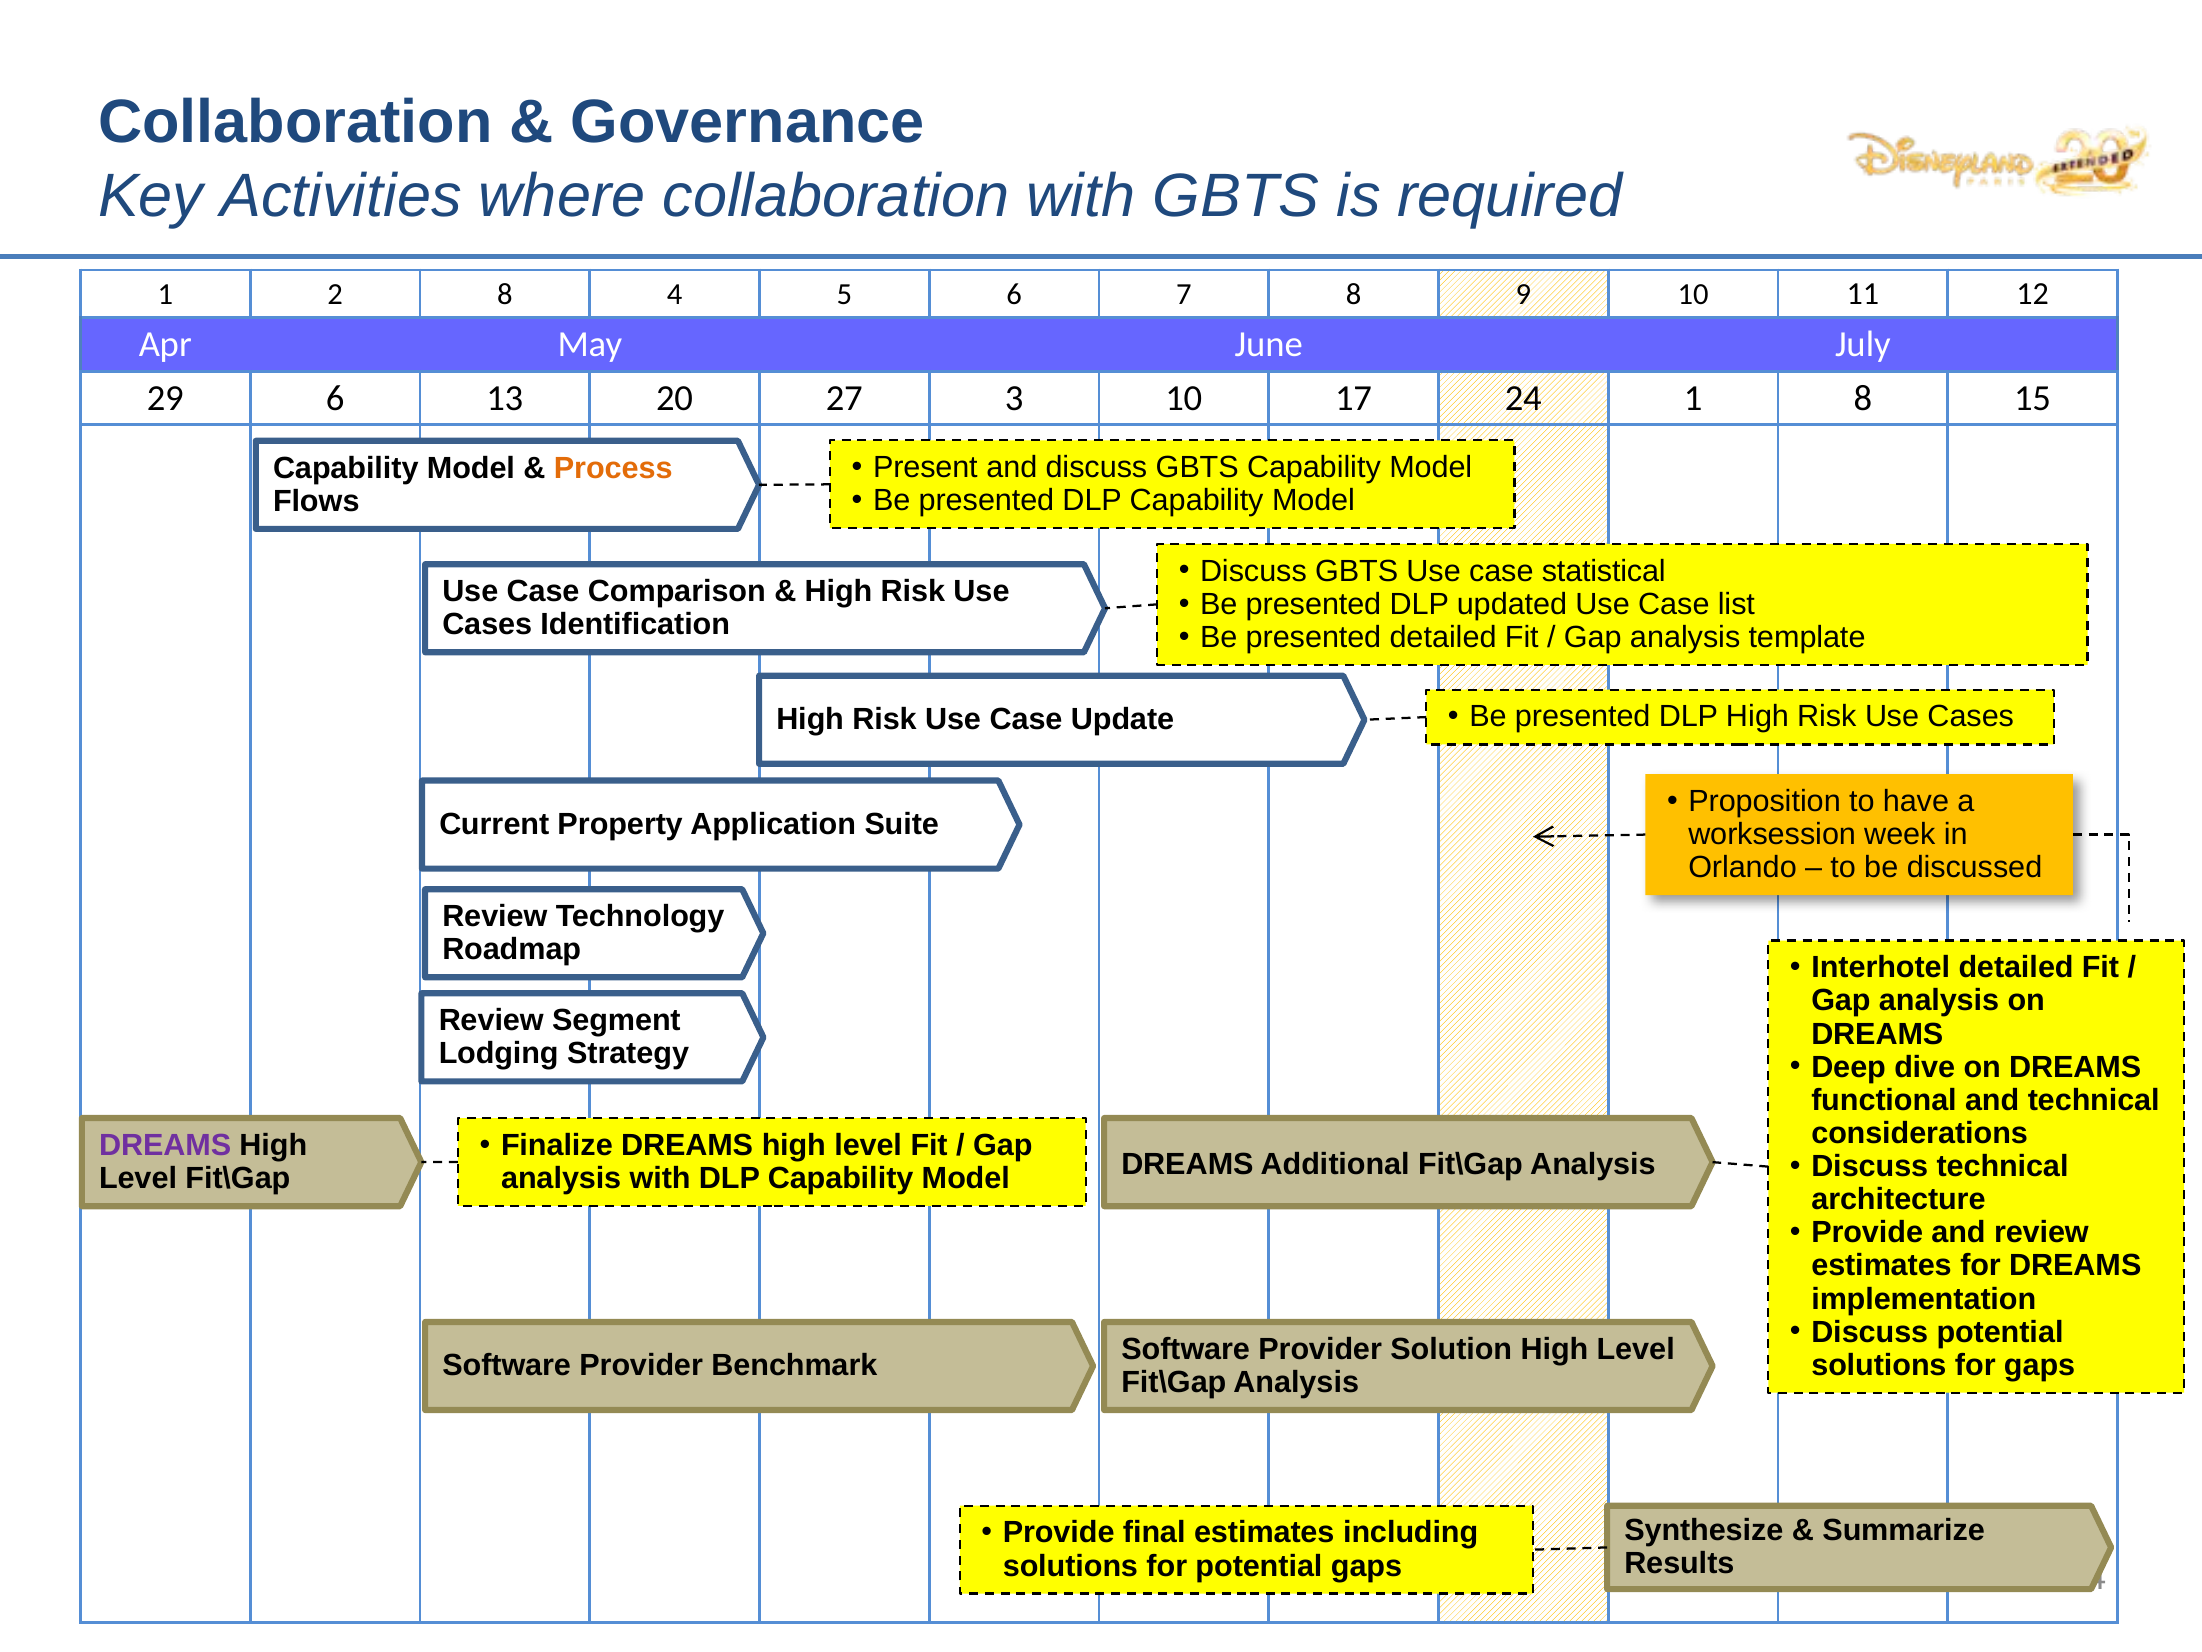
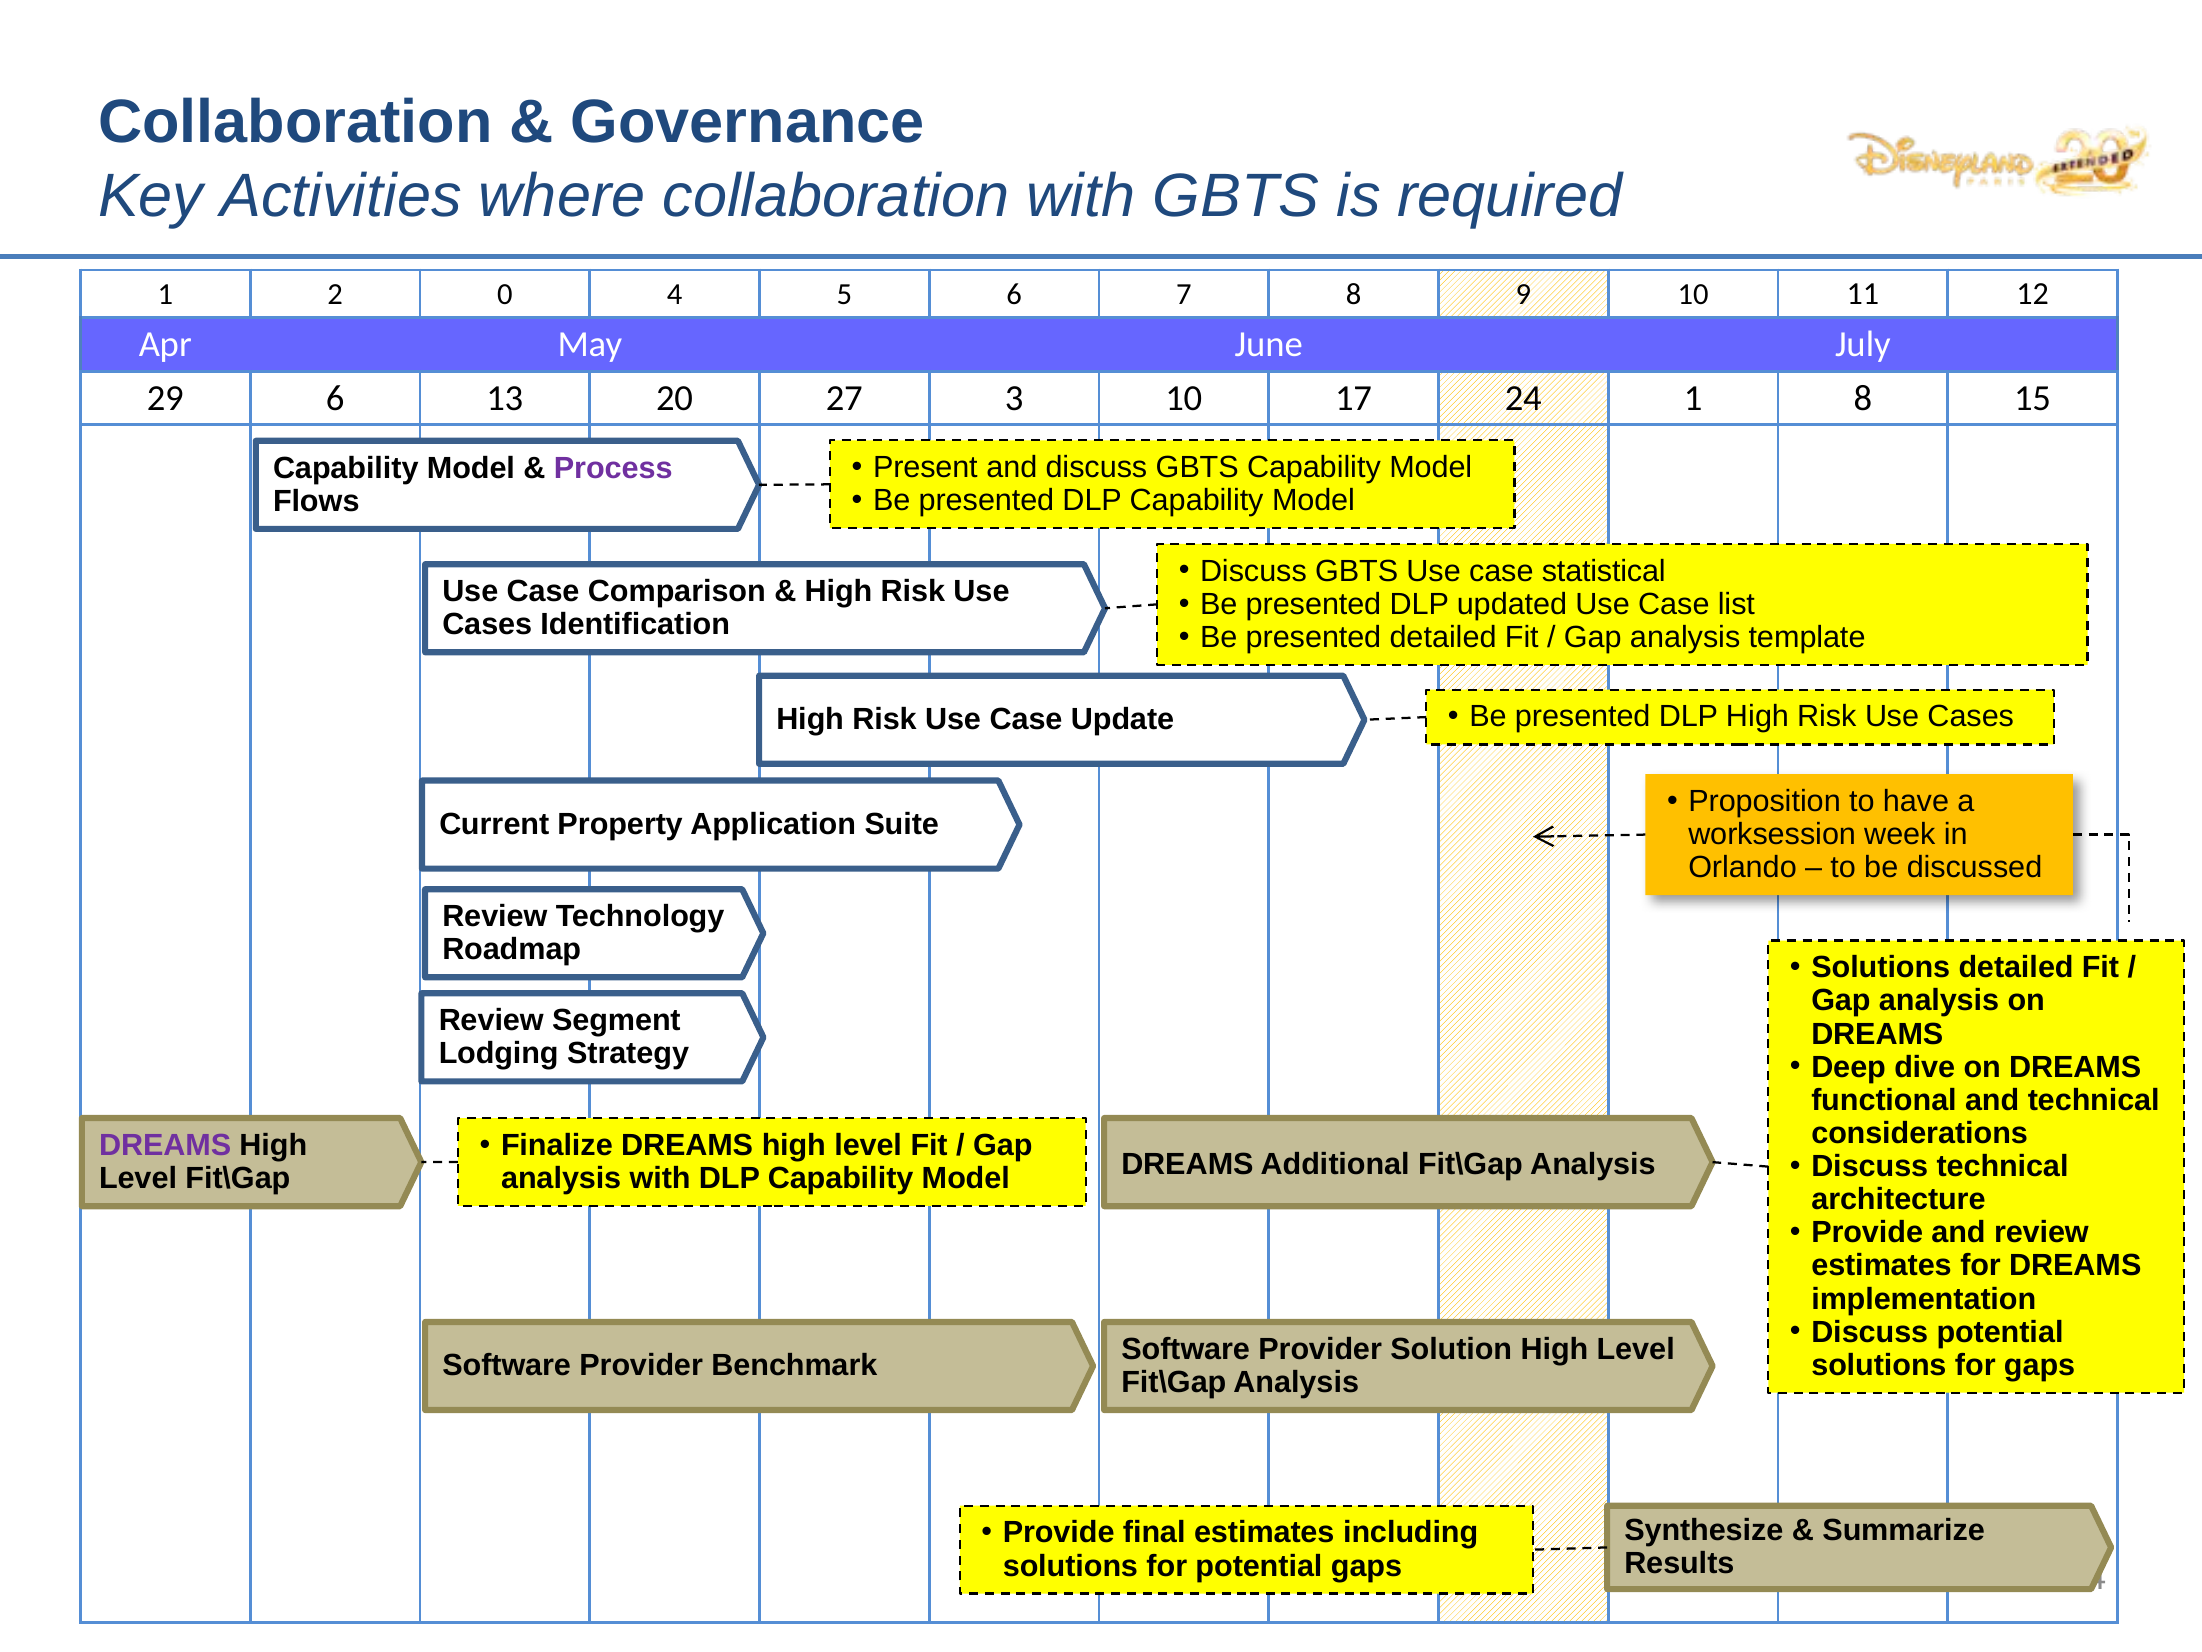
2 8: 8 -> 0
Process colour: orange -> purple
Interhotel at (1881, 967): Interhotel -> Solutions
